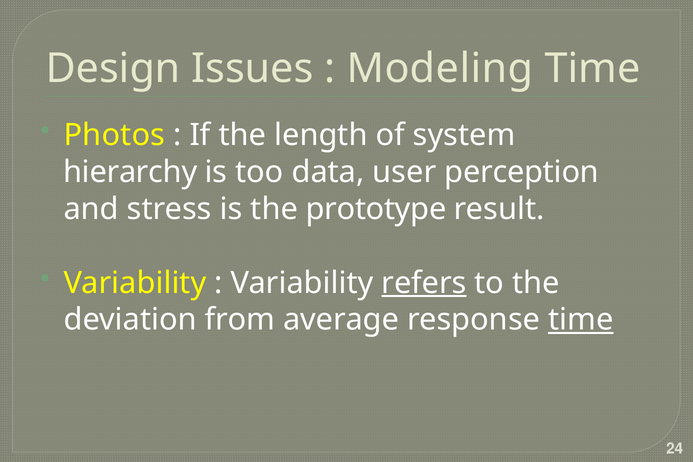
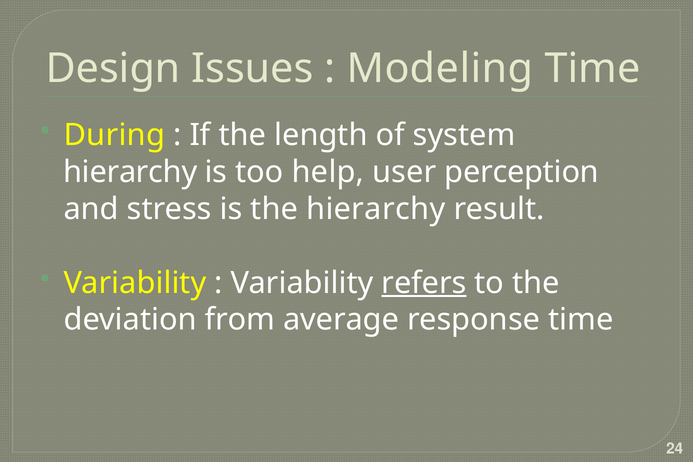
Photos: Photos -> During
data: data -> help
the prototype: prototype -> hierarchy
time at (581, 320) underline: present -> none
